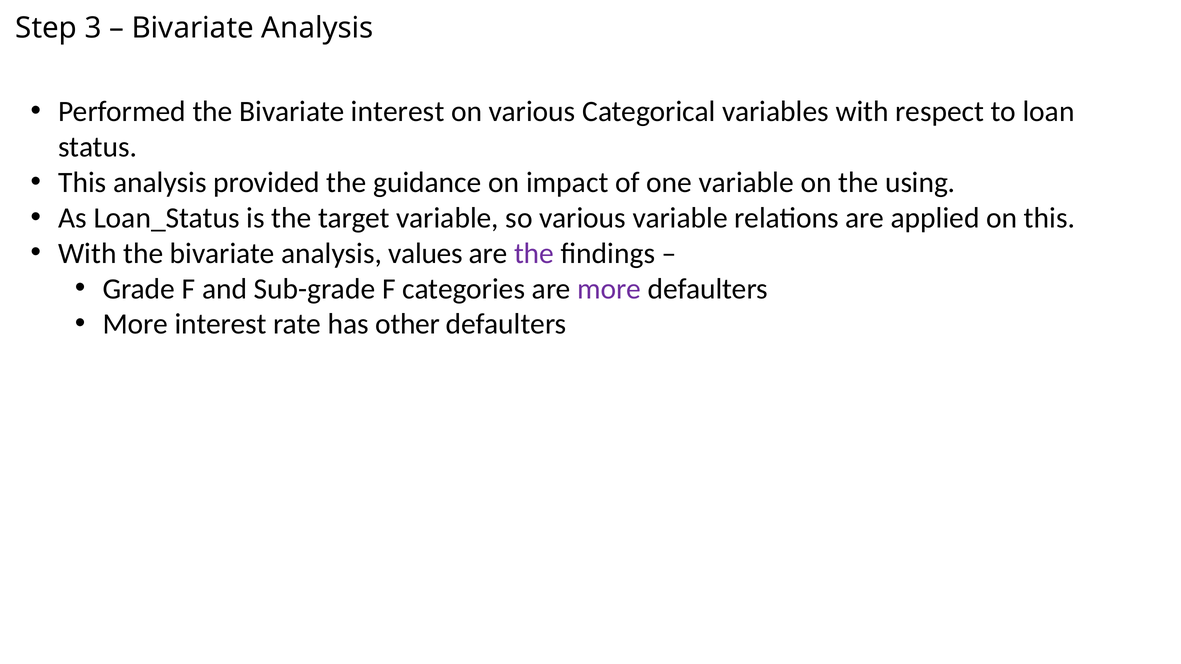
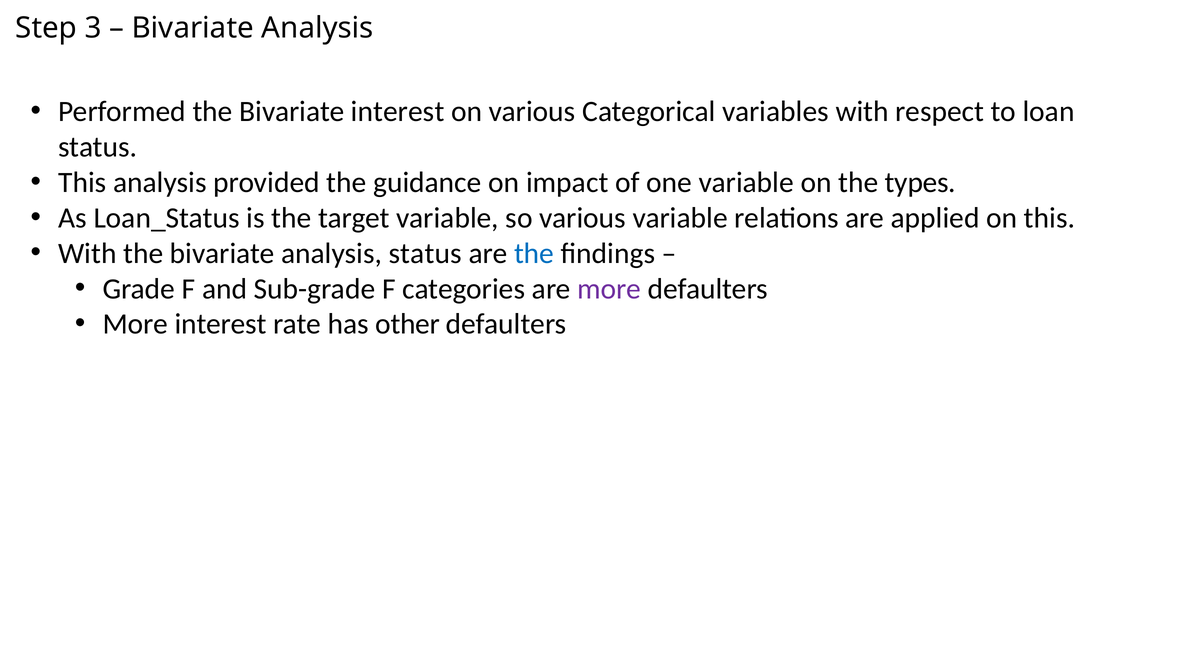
using: using -> types
analysis values: values -> status
the at (534, 253) colour: purple -> blue
